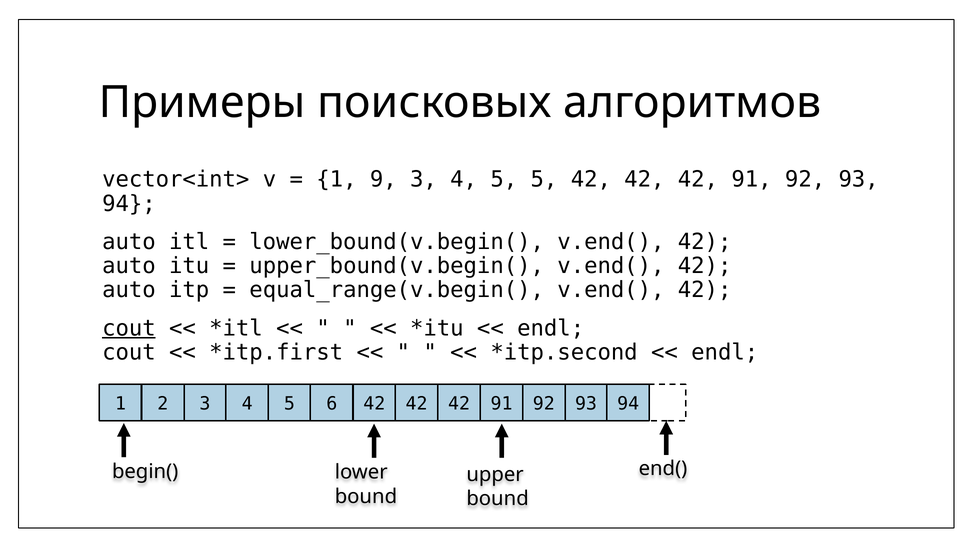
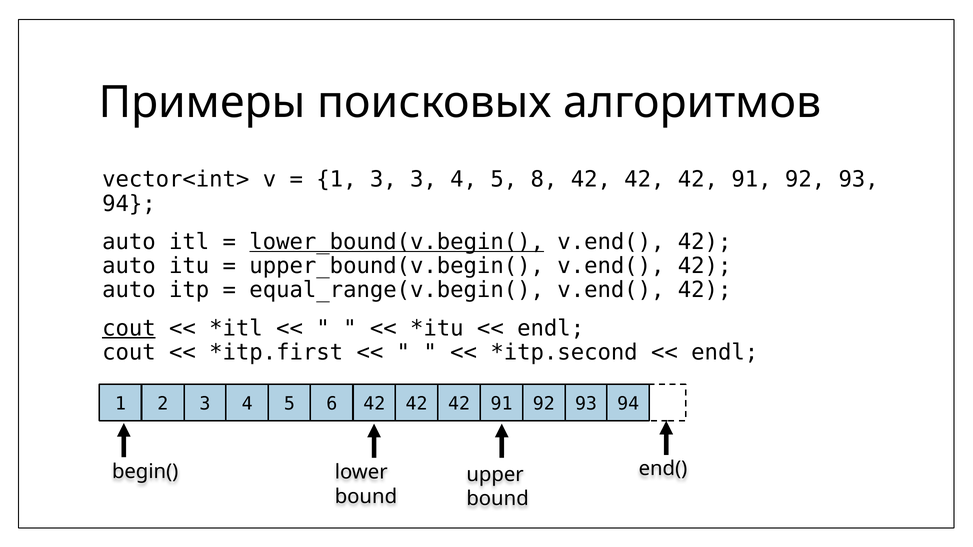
1 9: 9 -> 3
5 5: 5 -> 8
lower_bound(v.begin( underline: none -> present
